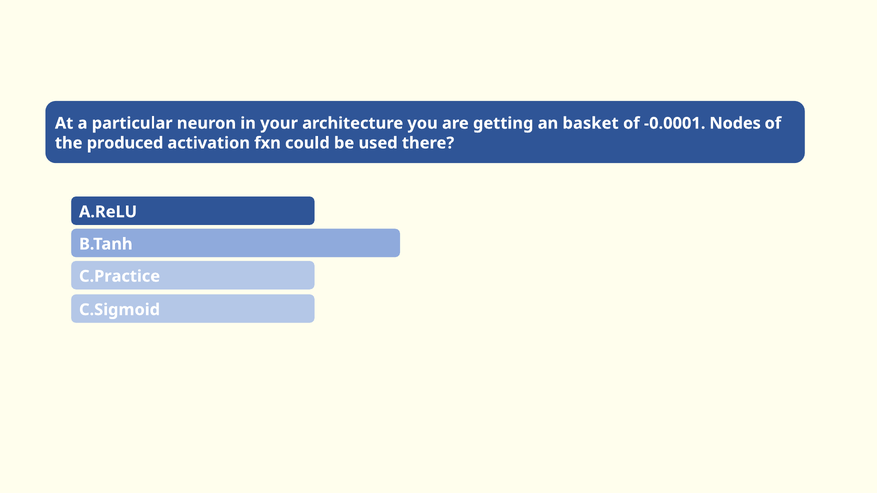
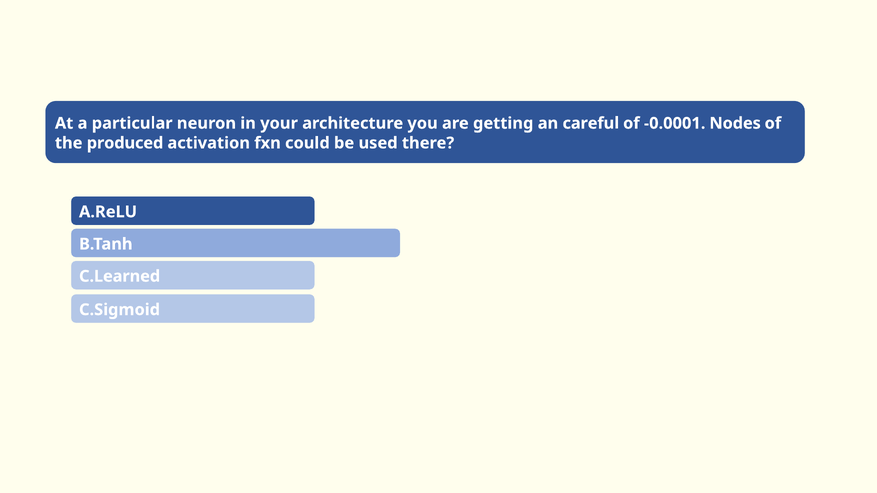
basket: basket -> careful
C.Practice: C.Practice -> C.Learned
